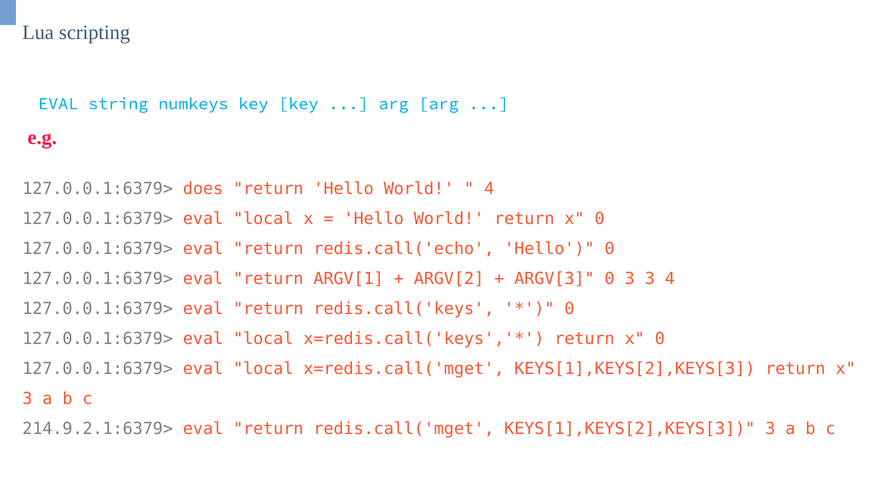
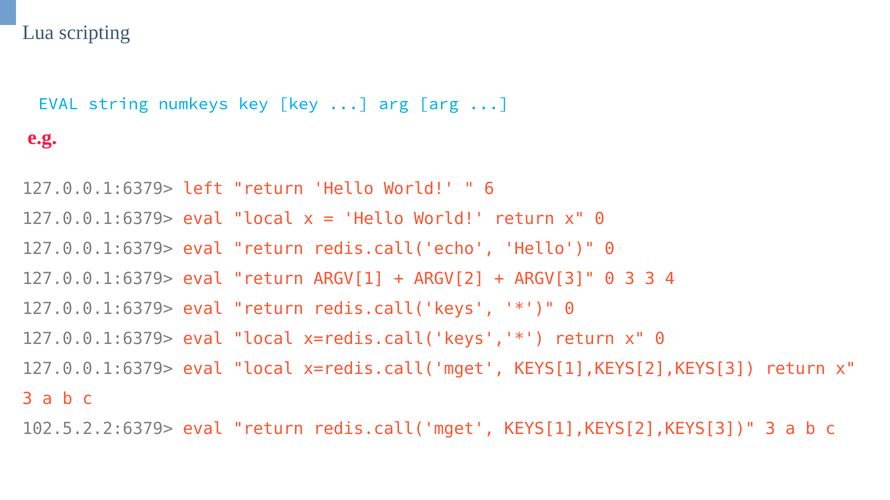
does: does -> left
4 at (489, 189): 4 -> 6
214.9.2.1:6379>: 214.9.2.1:6379> -> 102.5.2.2:6379>
